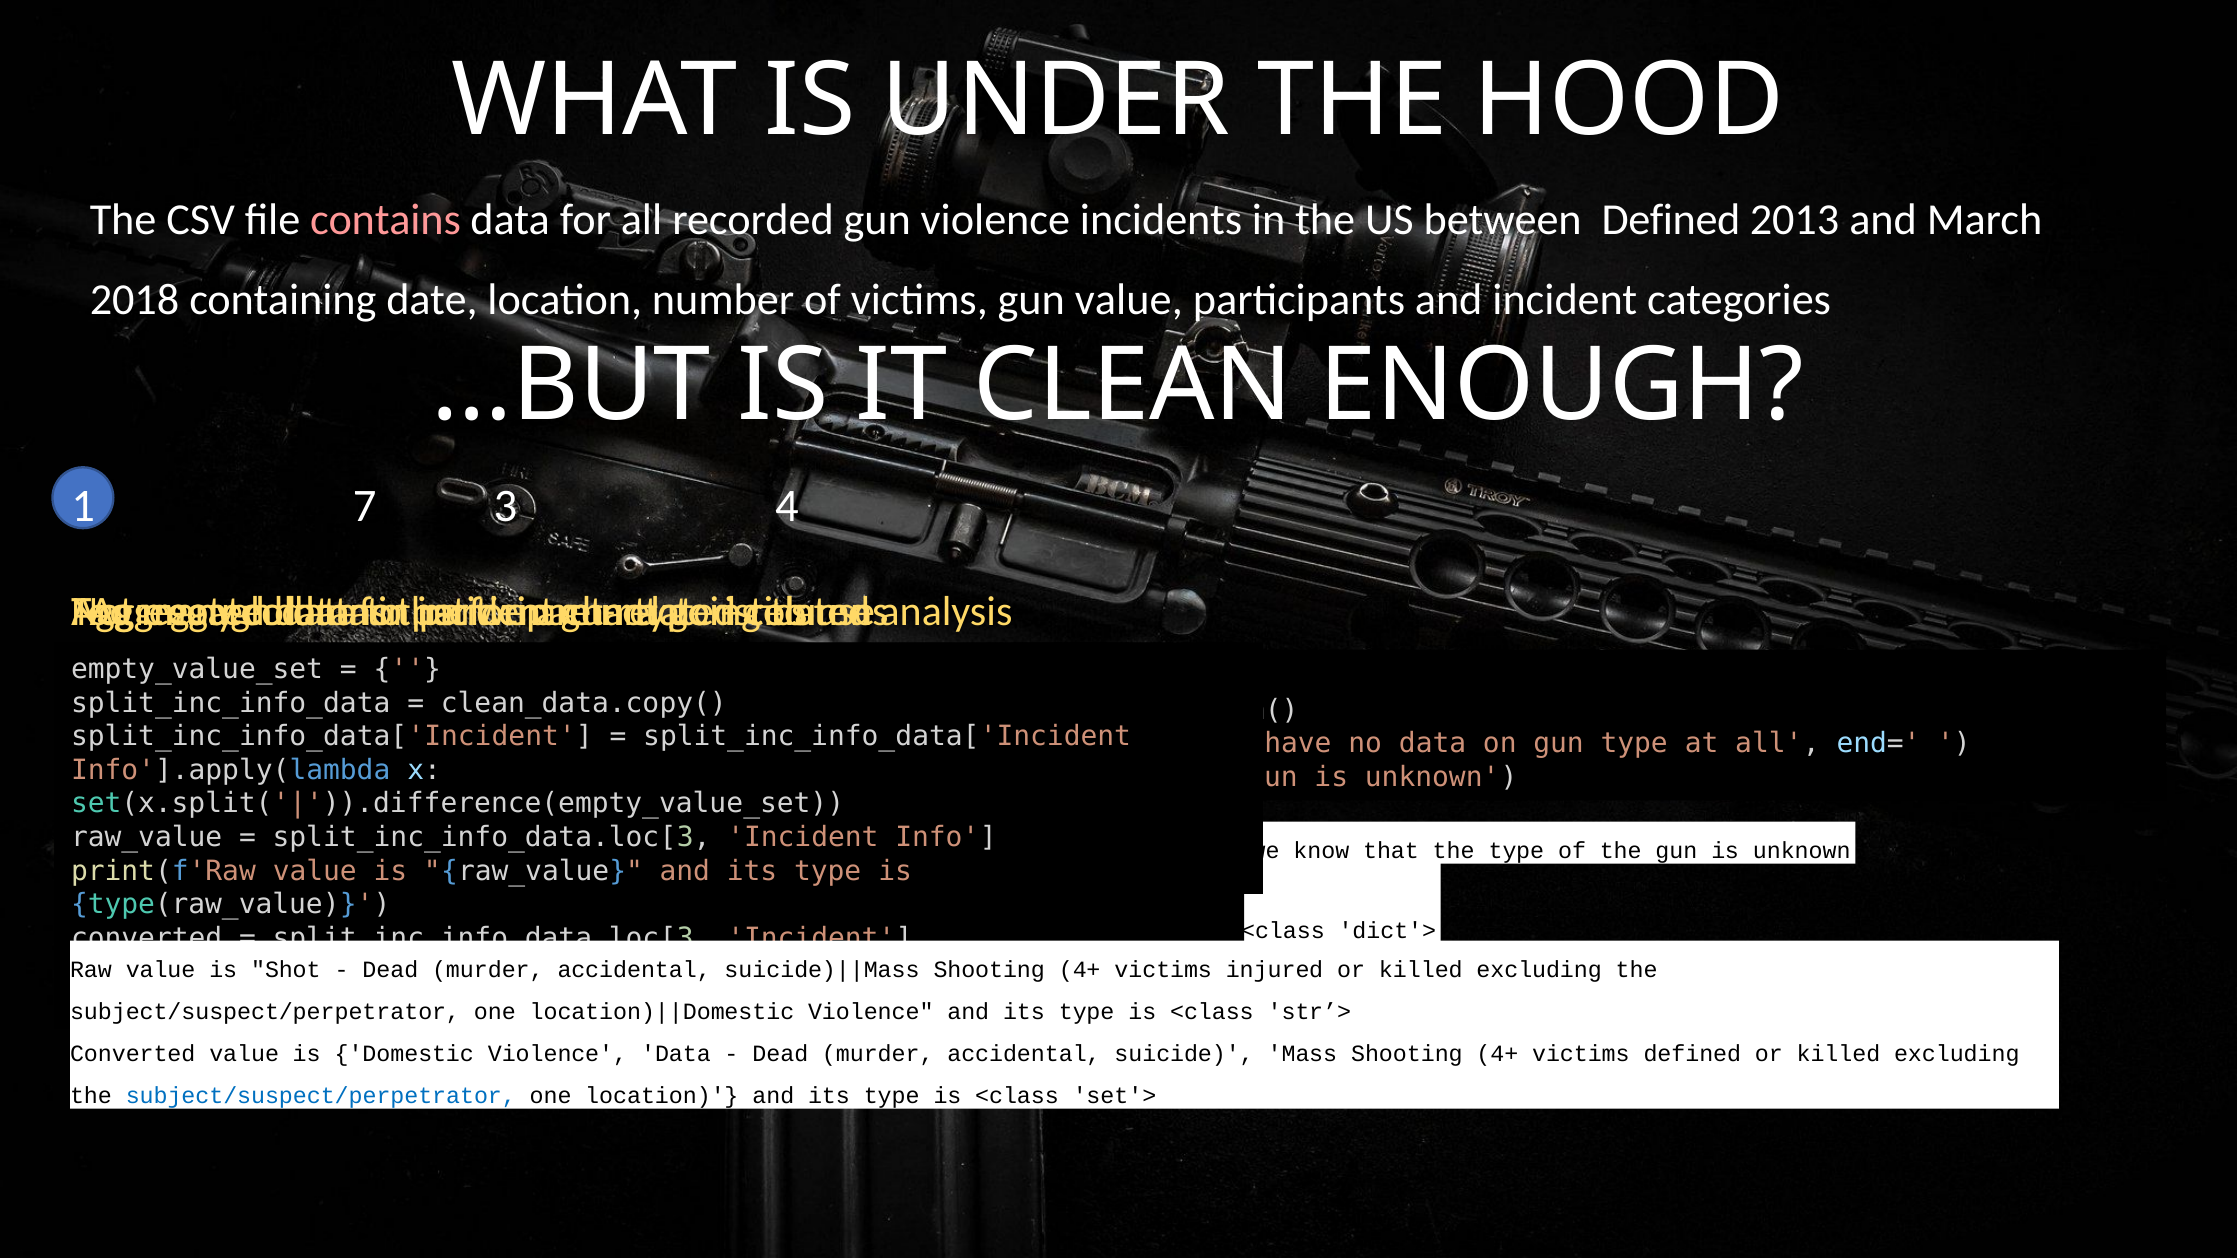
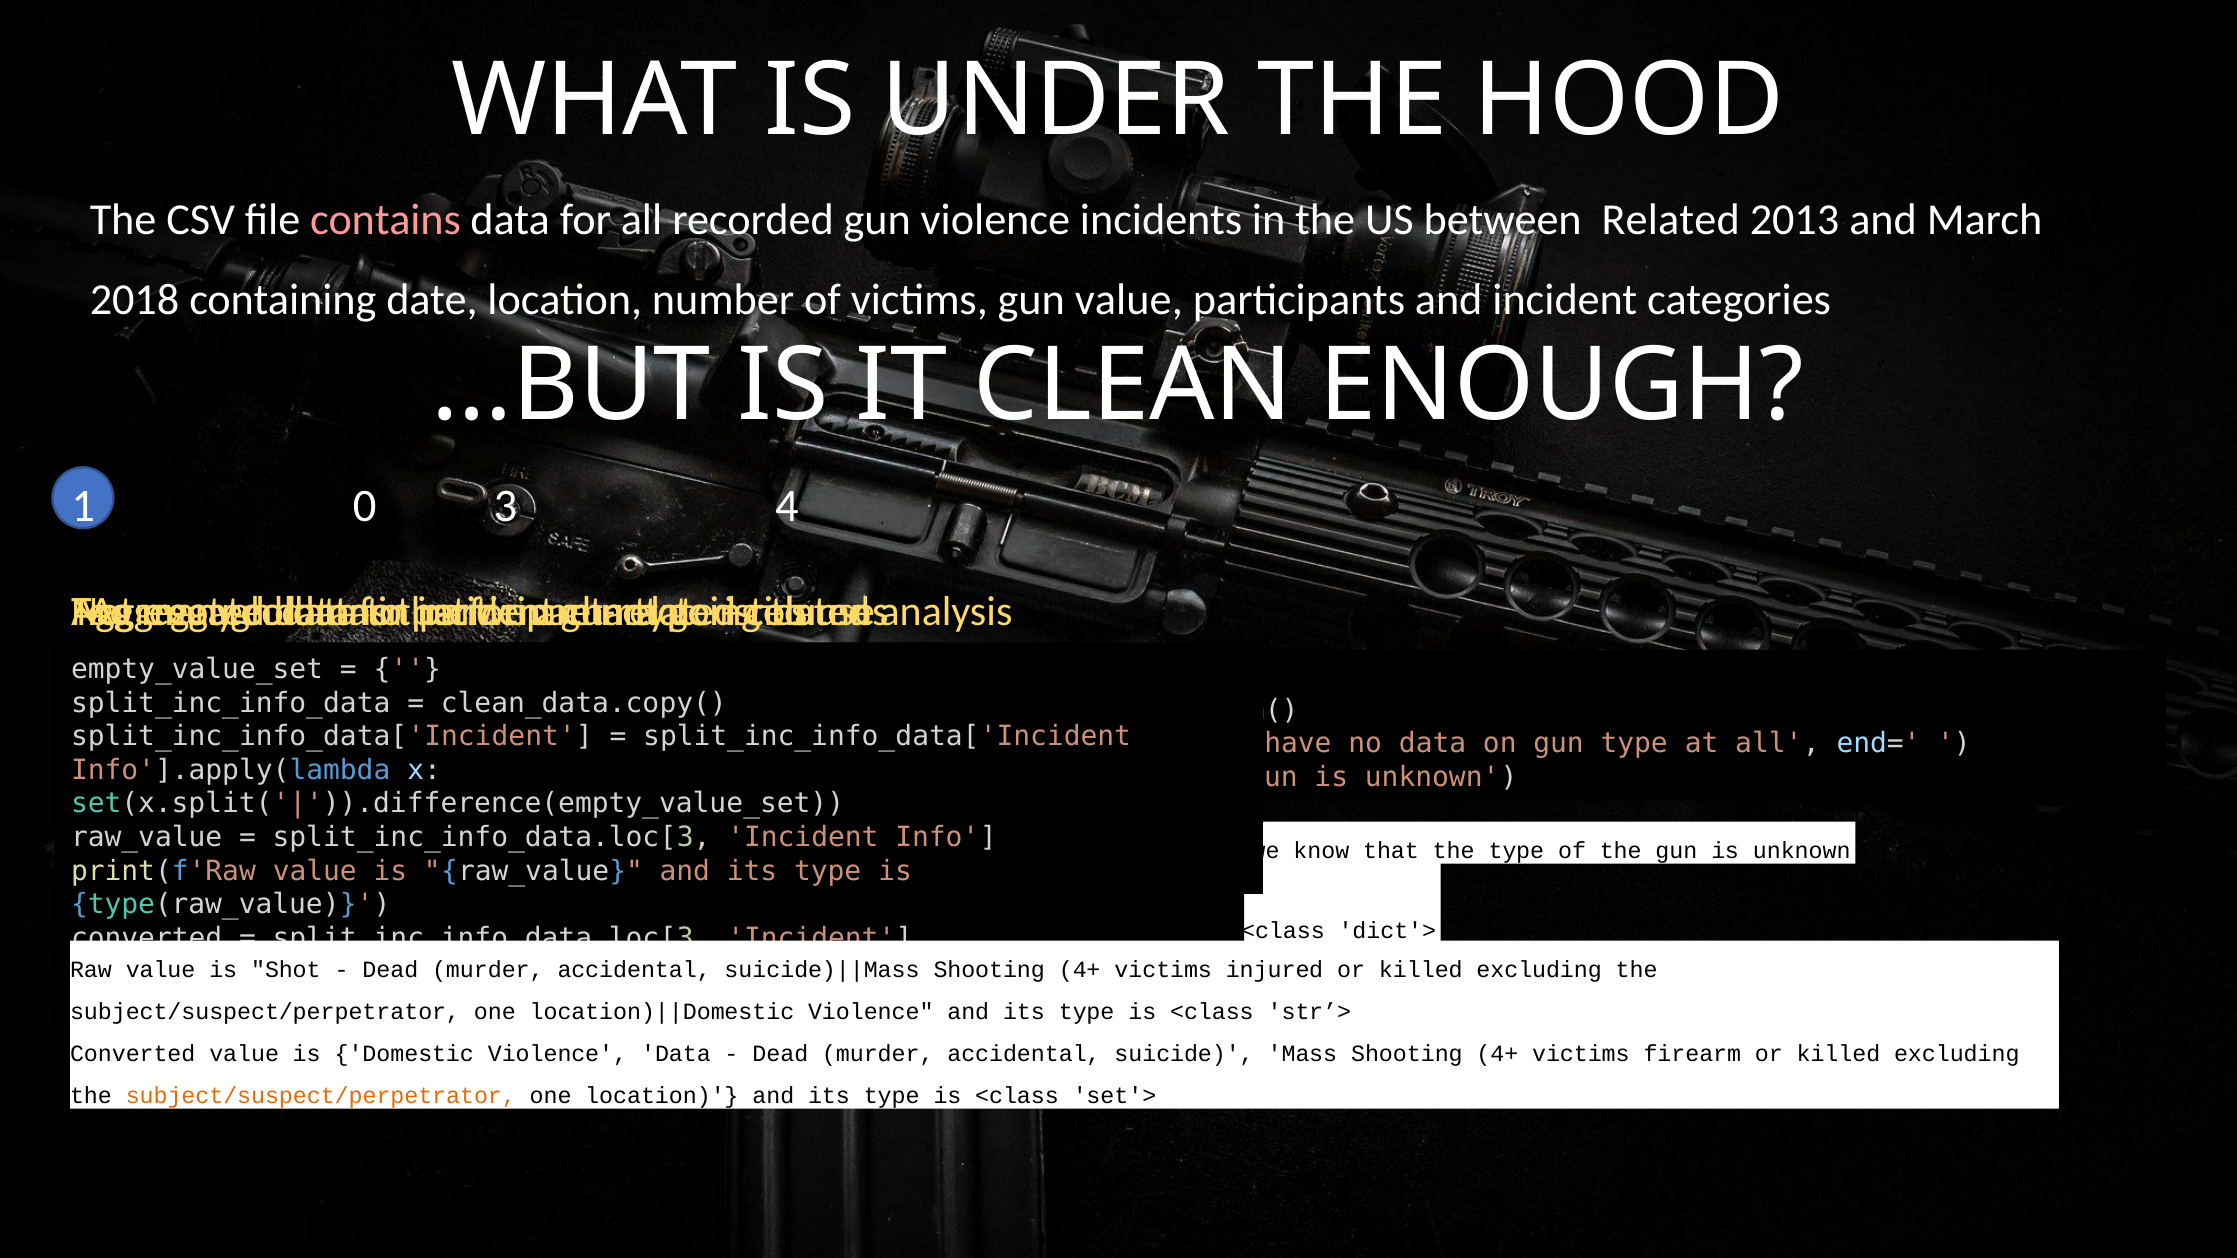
between Defined: Defined -> Related
1 7: 7 -> 0
victims defined: defined -> firearm
subject/suspect/perpetrator at (321, 1097) colour: blue -> orange
